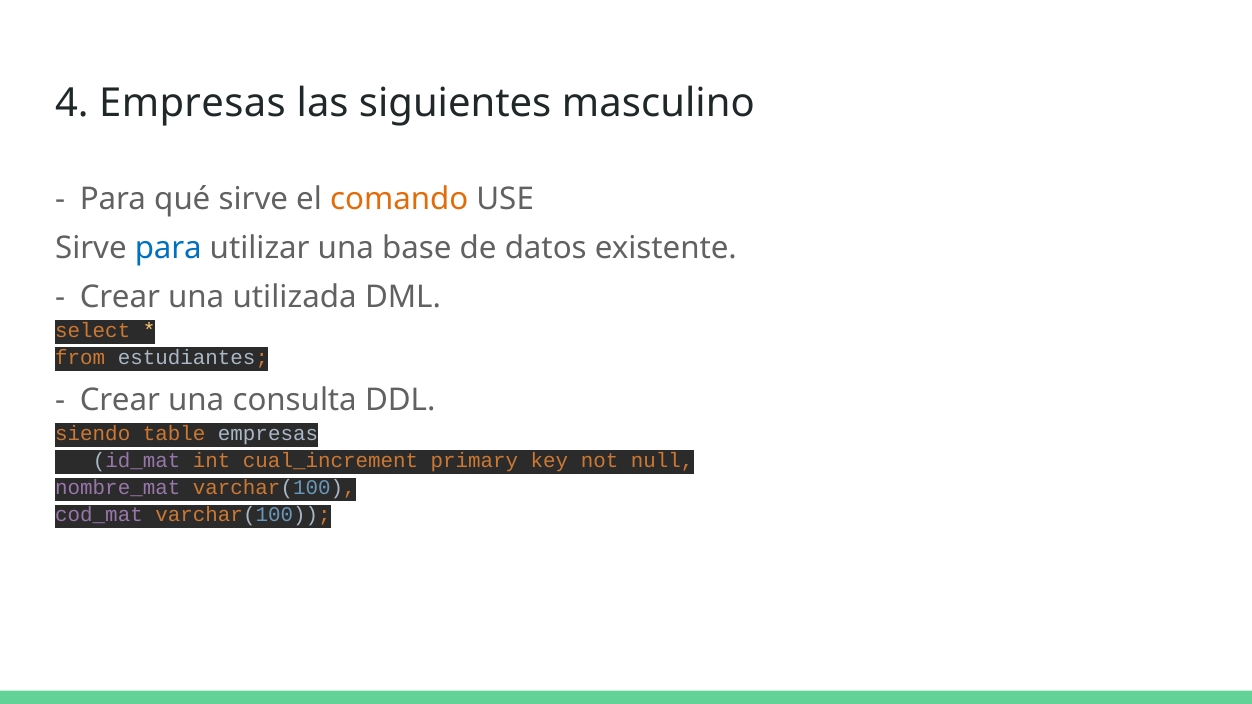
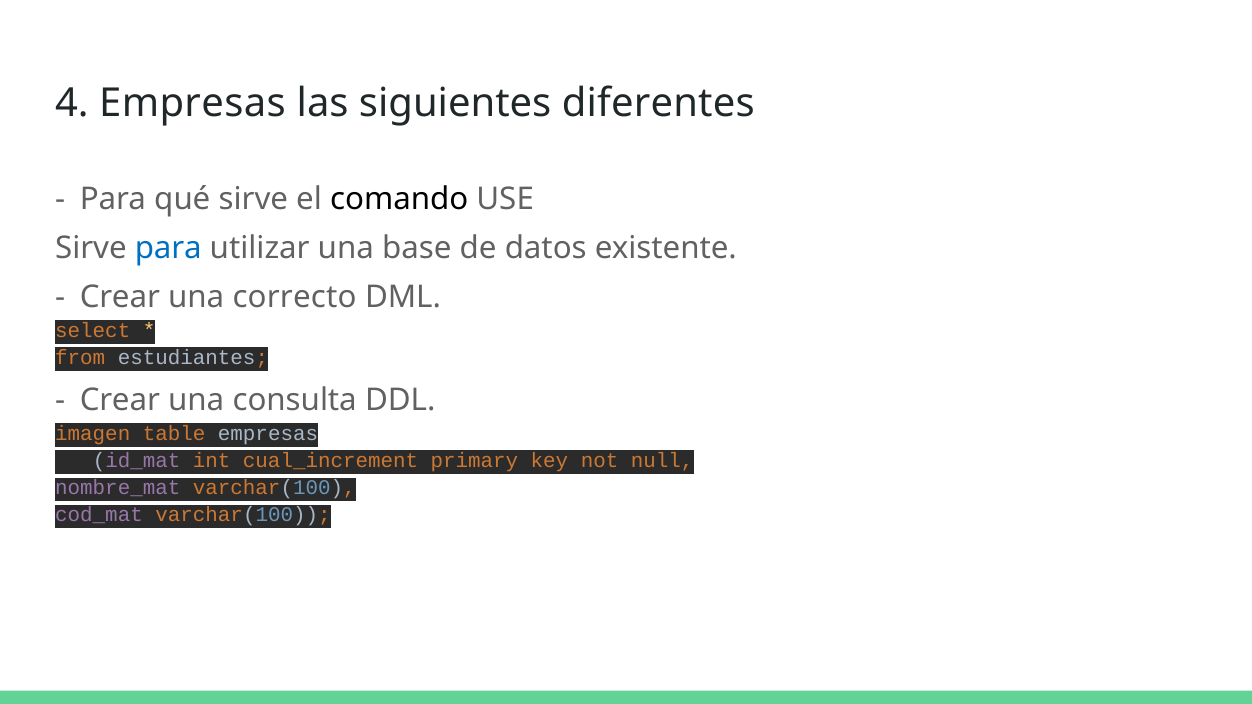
masculino: masculino -> diferentes
comando colour: orange -> black
utilizada: utilizada -> correcto
siendo: siendo -> imagen
